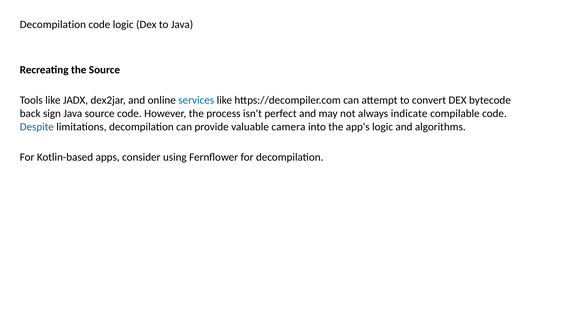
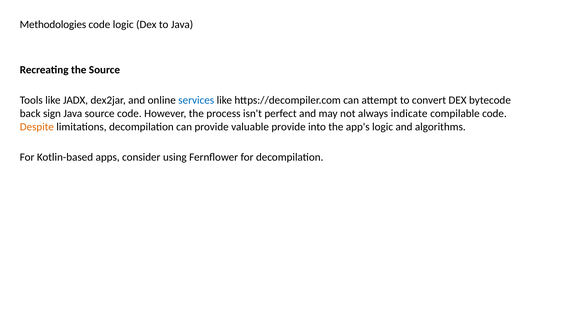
Decompilation at (53, 24): Decompilation -> Methodologies
Despite colour: blue -> orange
valuable camera: camera -> provide
